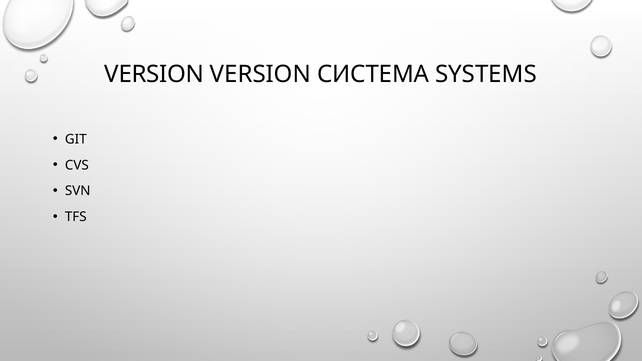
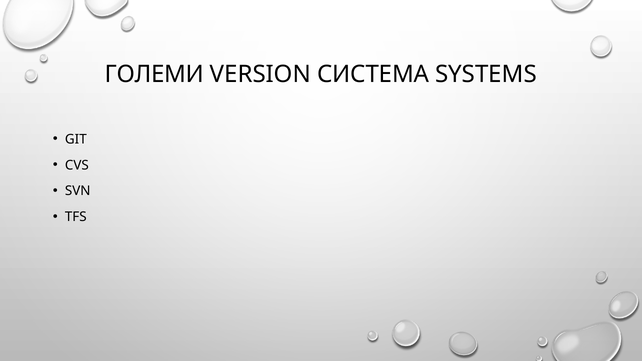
VERSION at (154, 74): VERSION -> ГОЛЕМИ
